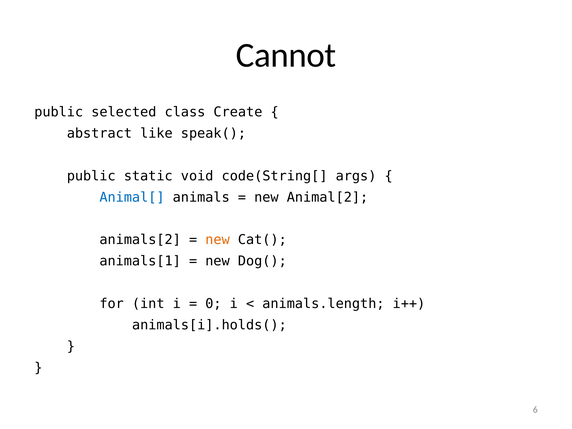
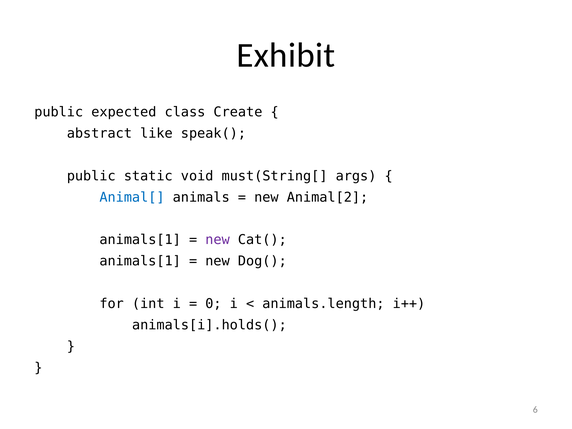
Cannot: Cannot -> Exhibit
selected: selected -> expected
code(String[: code(String[ -> must(String[
animals[2 at (140, 240): animals[2 -> animals[1
new at (218, 240) colour: orange -> purple
